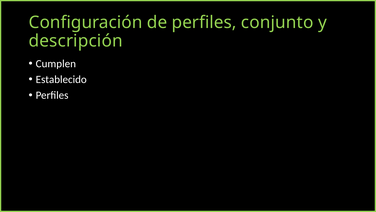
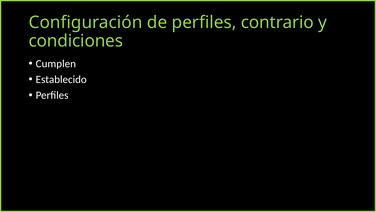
conjunto: conjunto -> contrario
descripción: descripción -> condiciones
